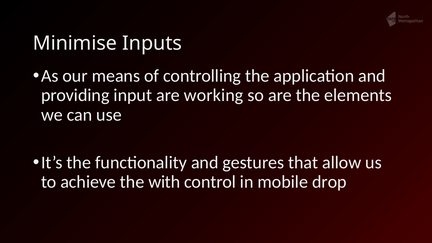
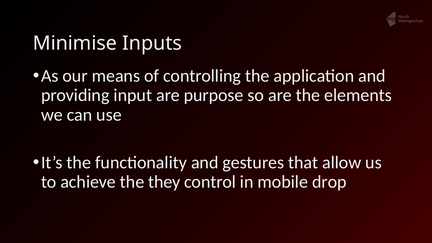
working: working -> purpose
with: with -> they
